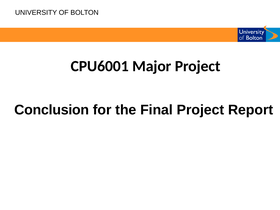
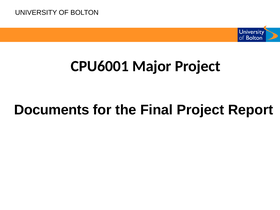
Conclusion: Conclusion -> Documents
